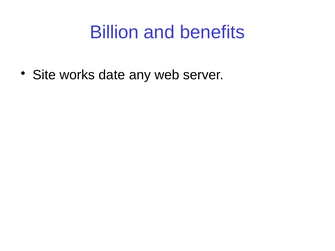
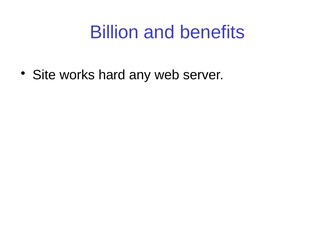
date: date -> hard
